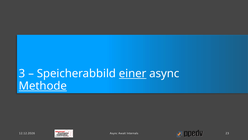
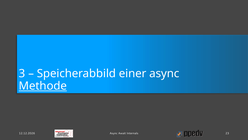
einer underline: present -> none
